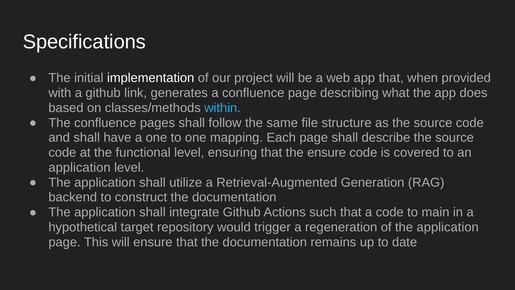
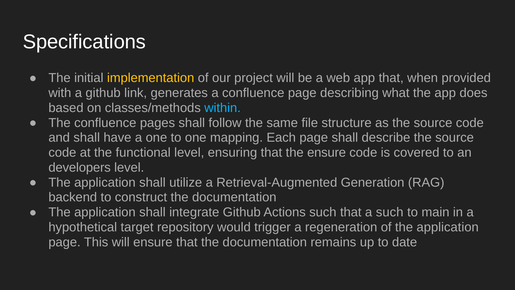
implementation colour: white -> yellow
application at (80, 167): application -> developers
a code: code -> such
